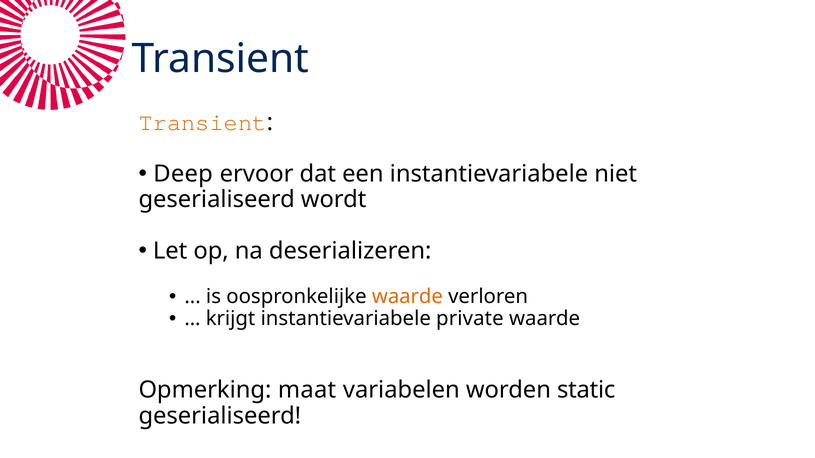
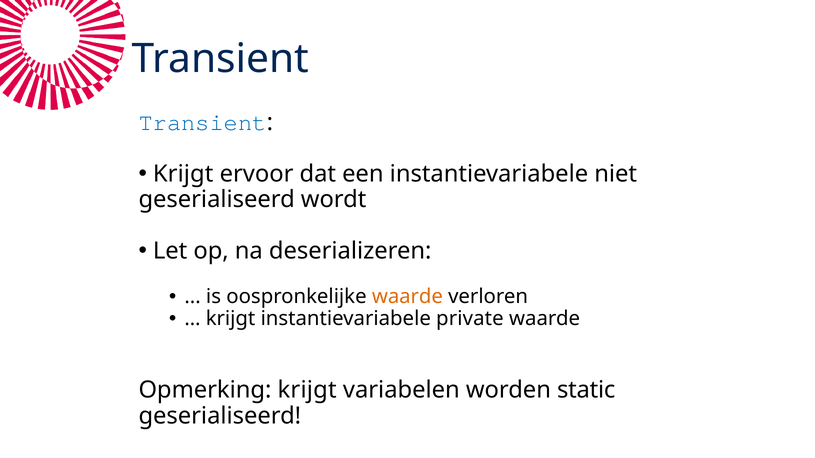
Transient at (203, 123) colour: orange -> blue
Deep at (183, 174): Deep -> Krijgt
Opmerking maat: maat -> krijgt
